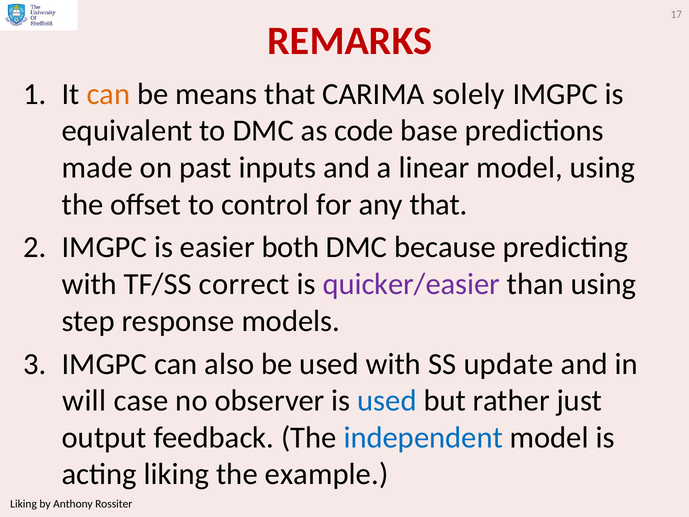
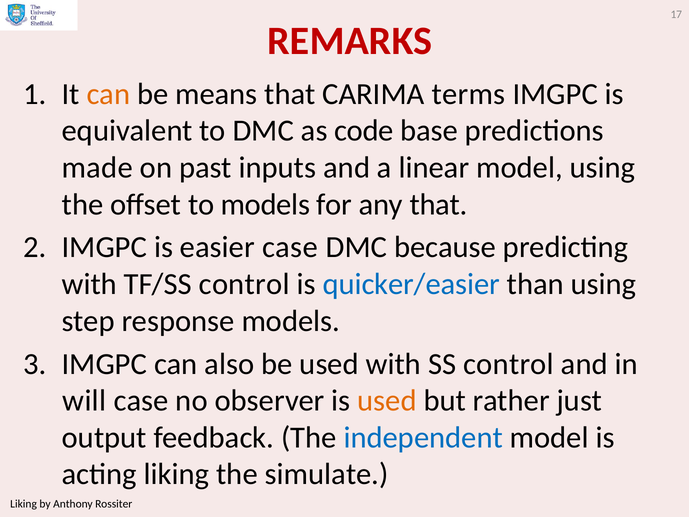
solely: solely -> terms
to control: control -> models
easier both: both -> case
TF/SS correct: correct -> control
quicker/easier colour: purple -> blue
SS update: update -> control
used at (387, 400) colour: blue -> orange
example: example -> simulate
